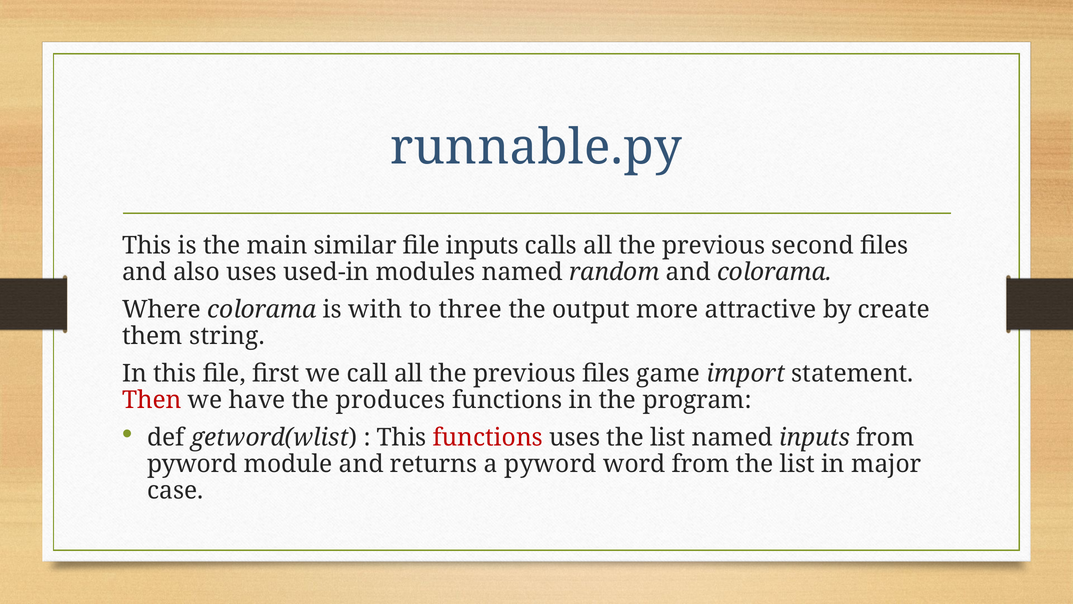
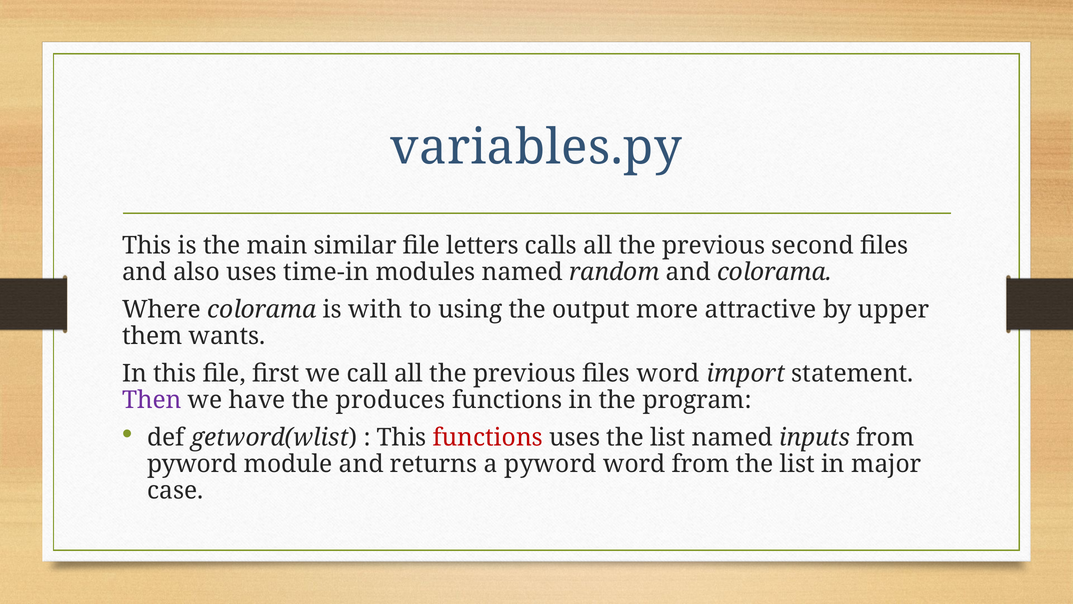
runnable.py: runnable.py -> variables.py
file inputs: inputs -> letters
used-in: used-in -> time-in
three: three -> using
create: create -> upper
string: string -> wants
files game: game -> word
Then colour: red -> purple
